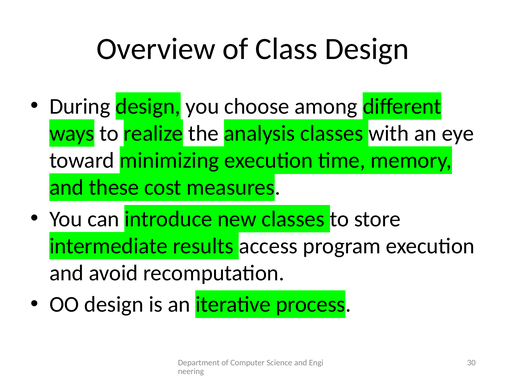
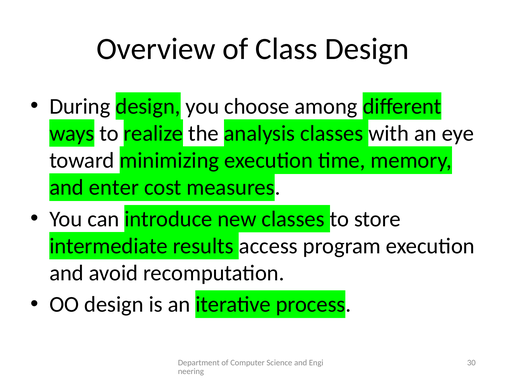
these: these -> enter
